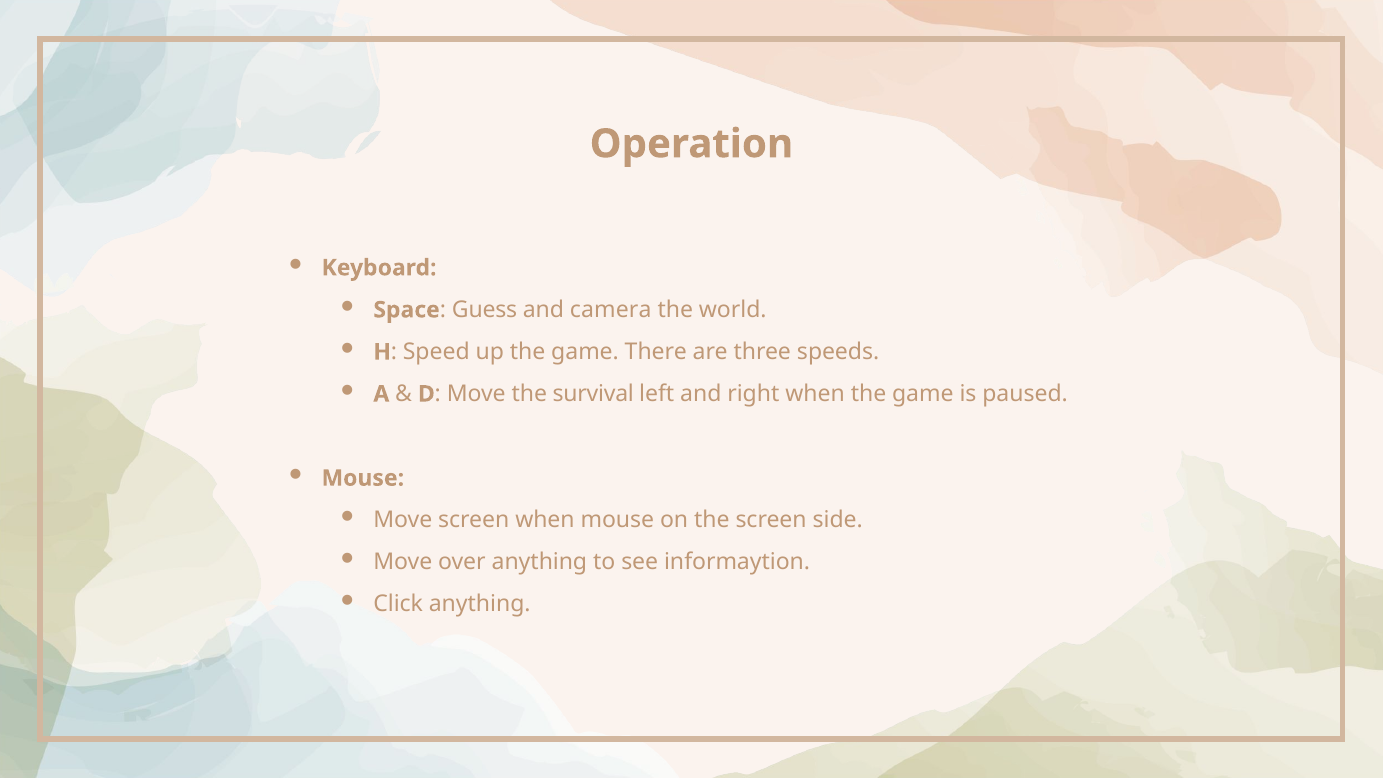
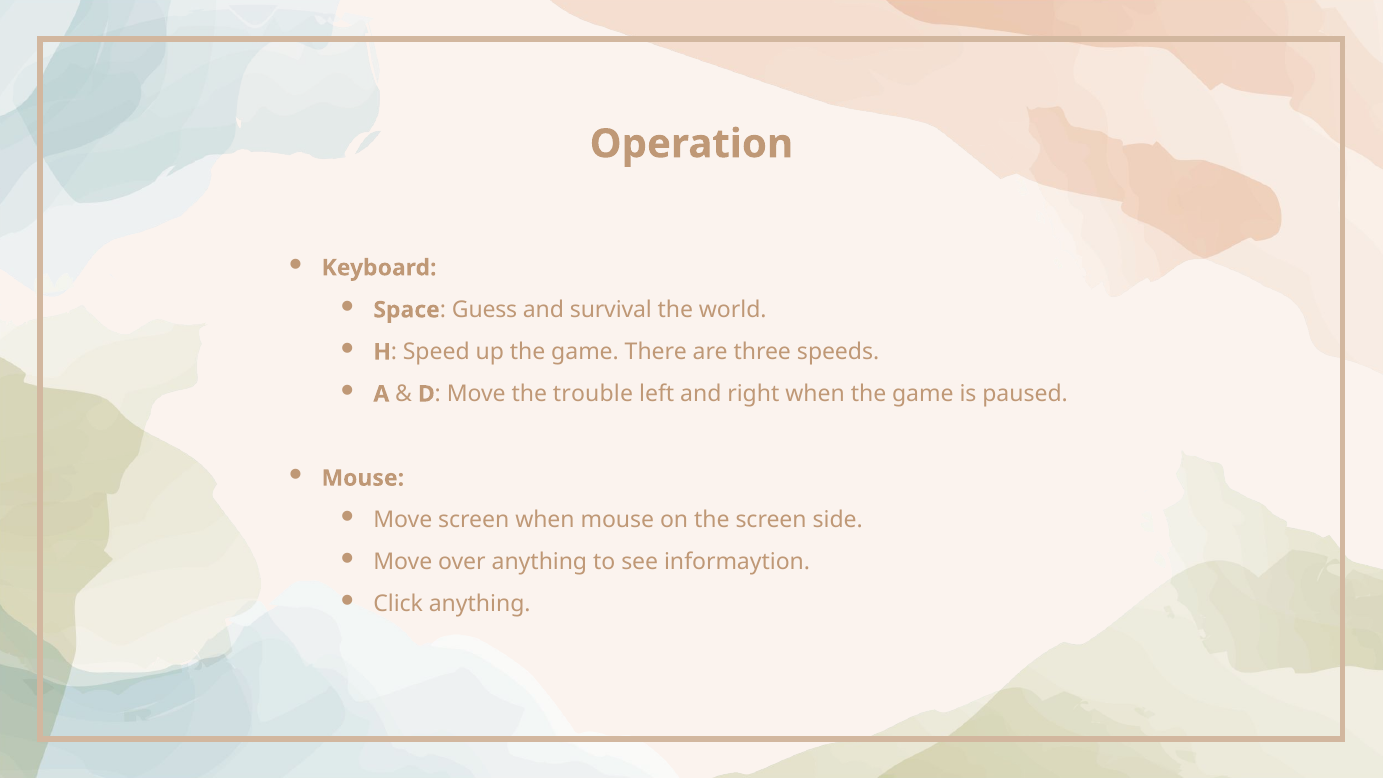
camera: camera -> survival
survival: survival -> trouble
